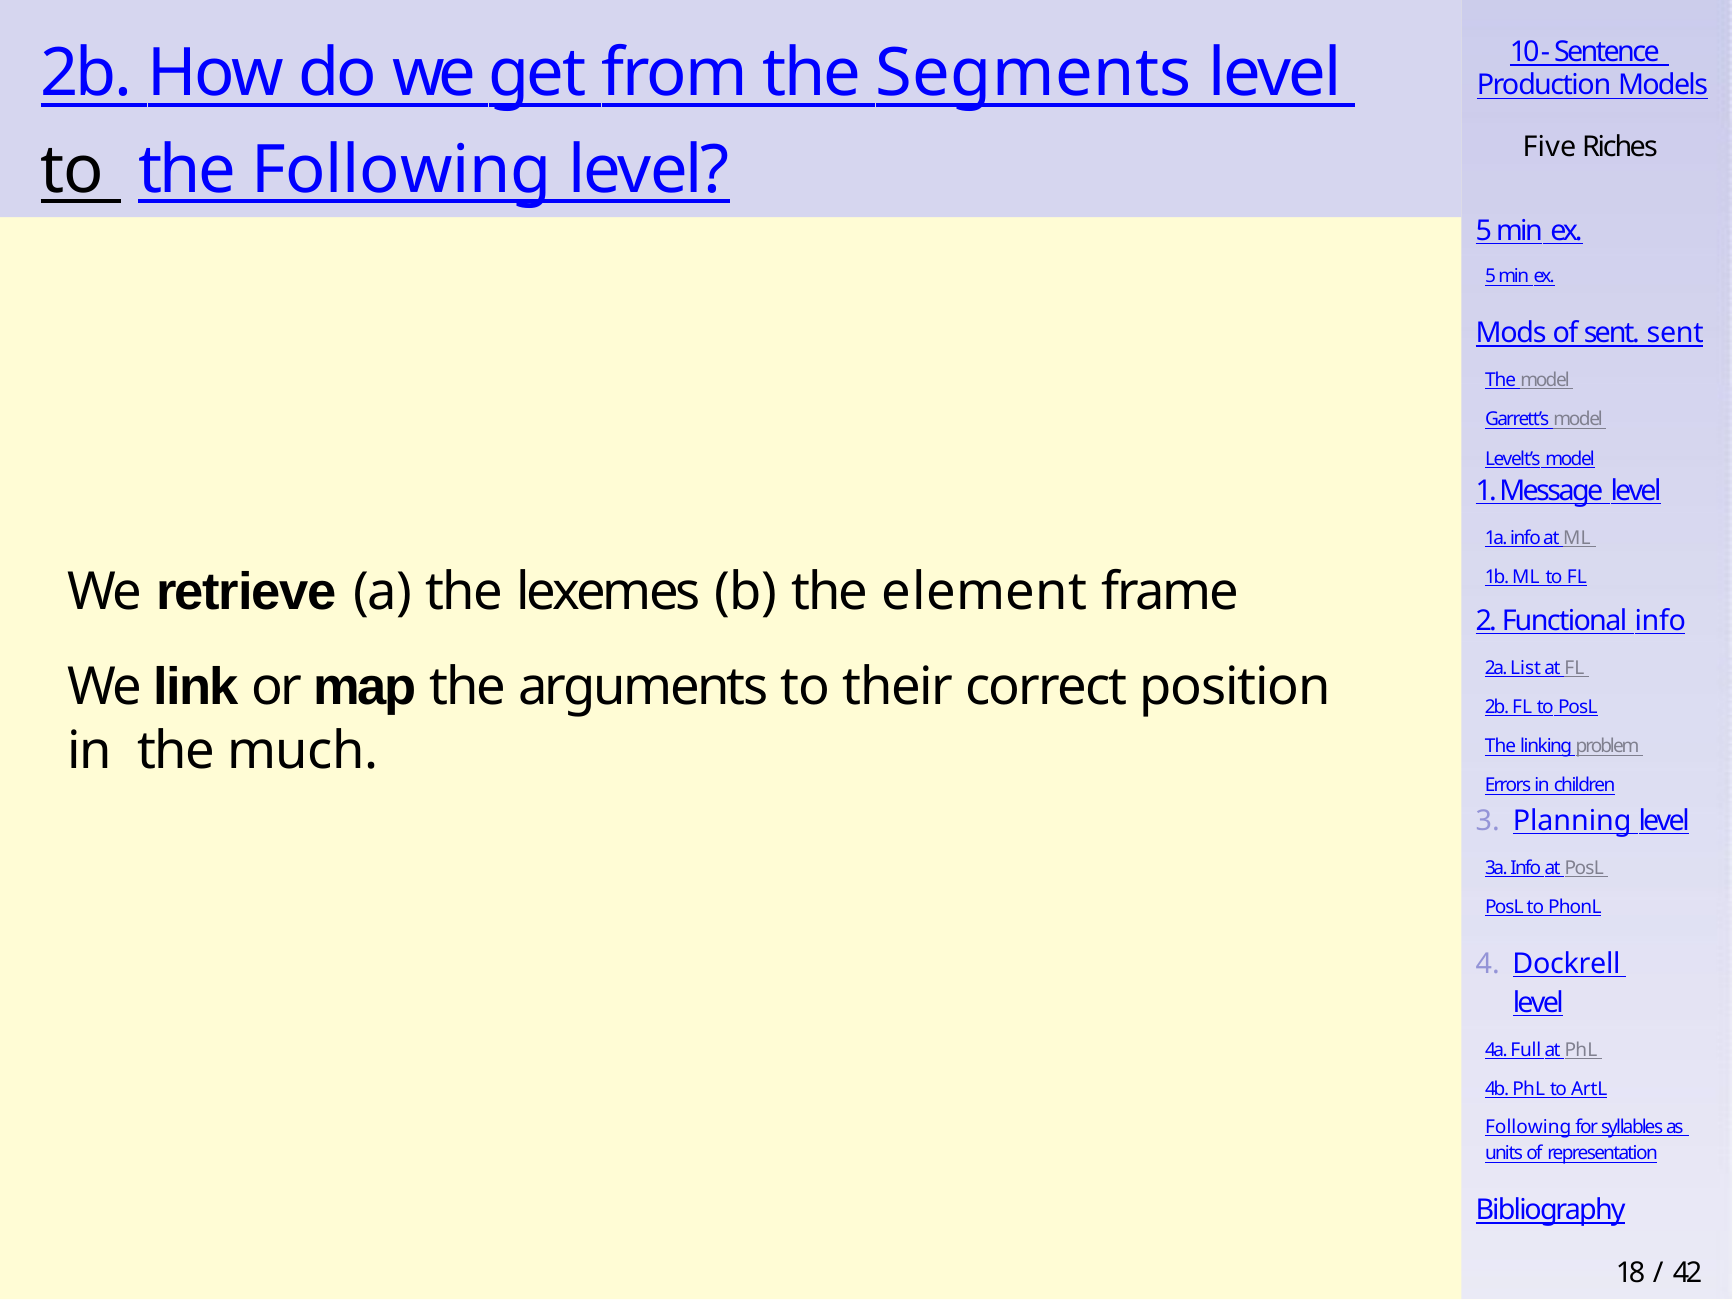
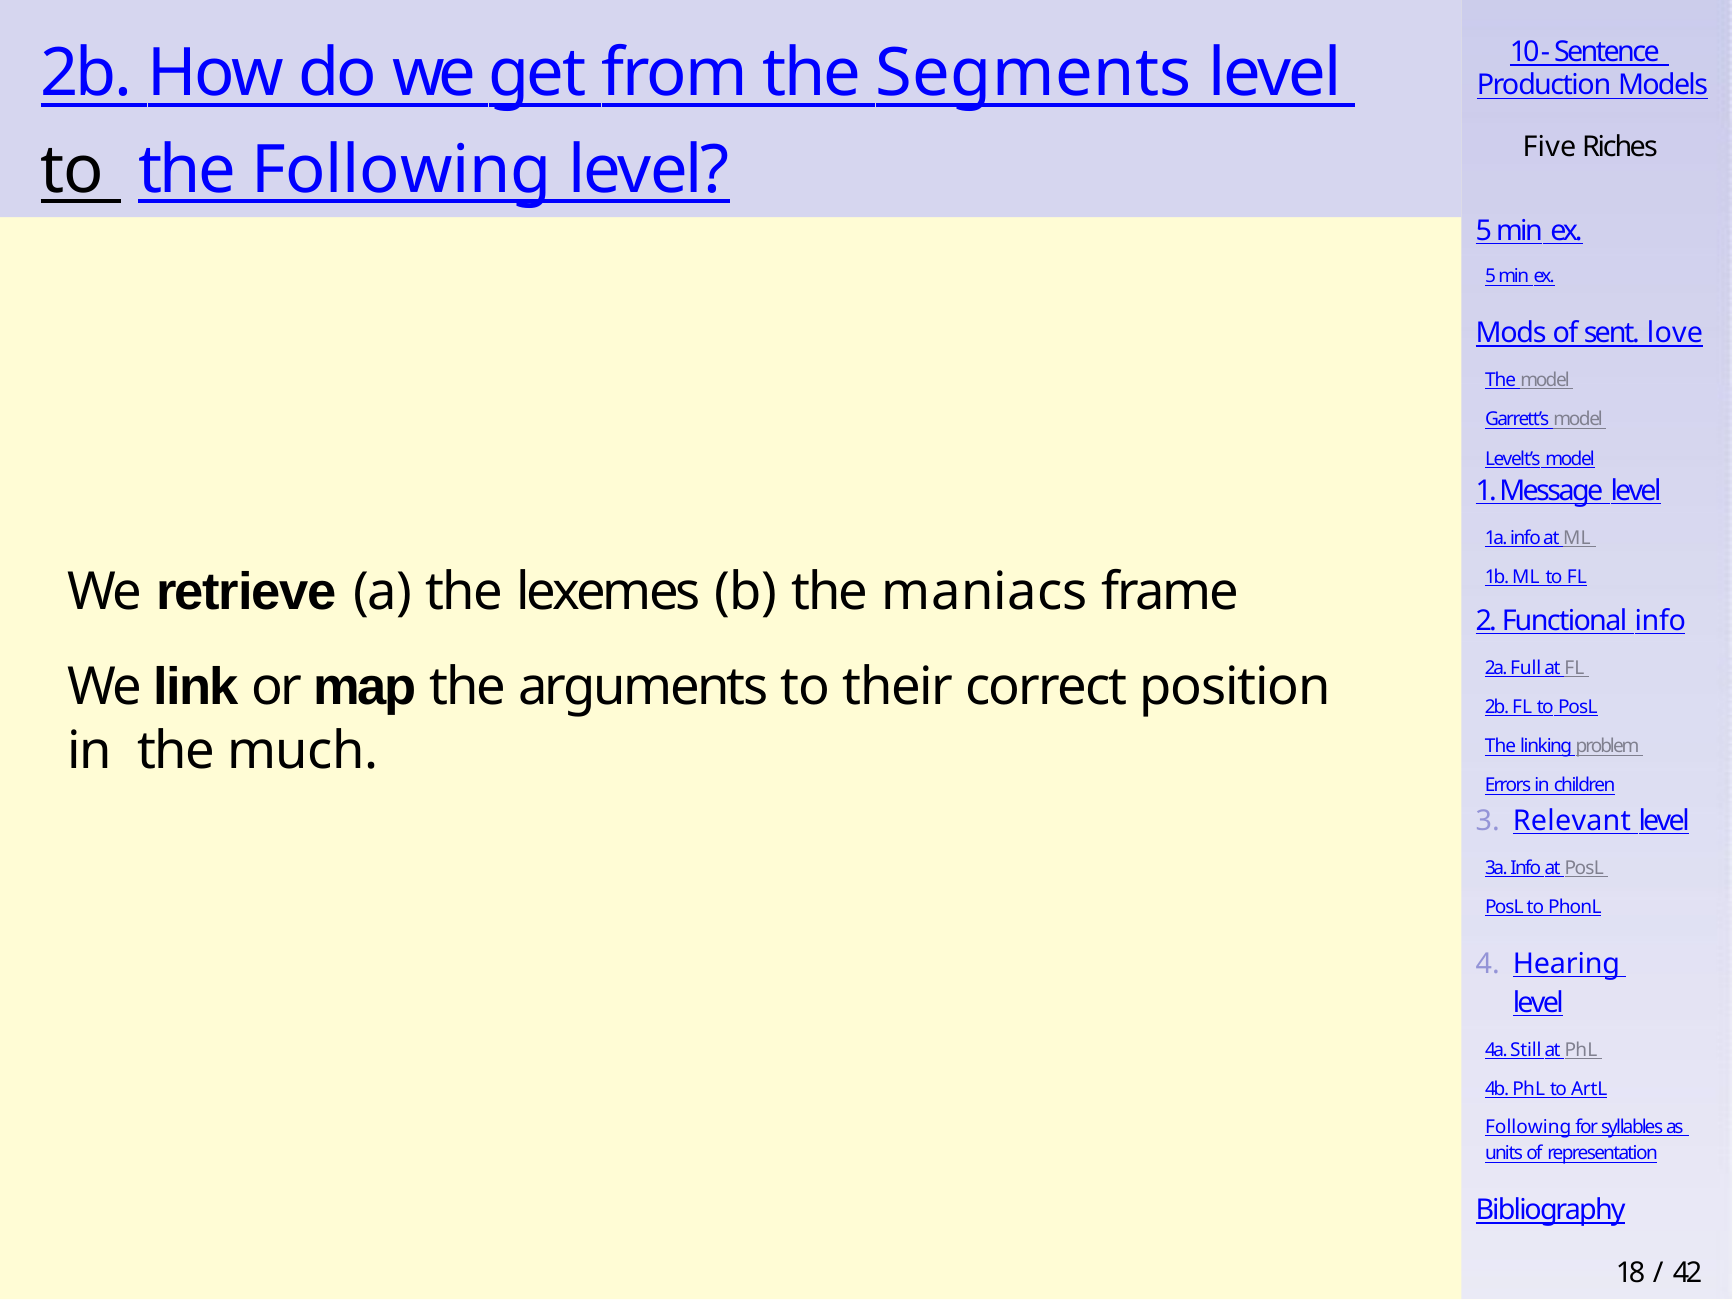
sent sent: sent -> love
element: element -> maniacs
List: List -> Full
Planning: Planning -> Relevant
Dockrell: Dockrell -> Hearing
Full: Full -> Still
